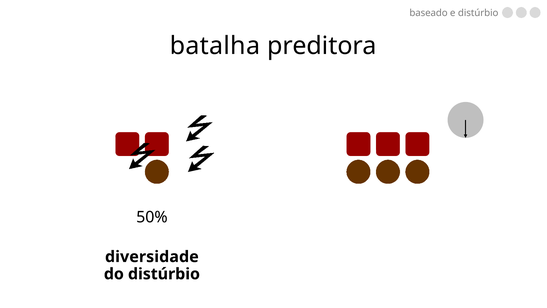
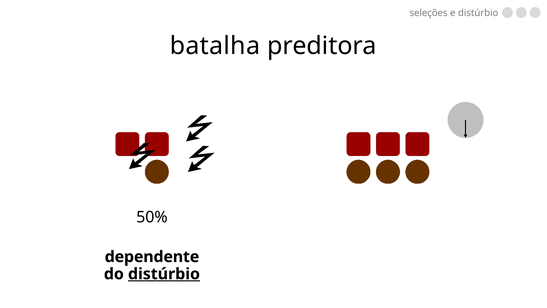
baseado: baseado -> seleções
diversidade: diversidade -> dependente
distúrbio at (164, 274) underline: none -> present
